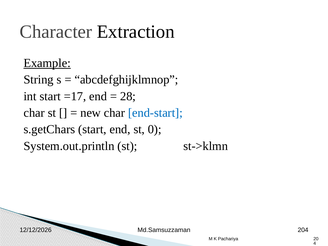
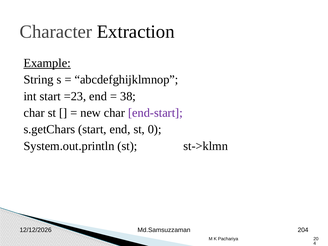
=17: =17 -> =23
28: 28 -> 38
end-start colour: blue -> purple
